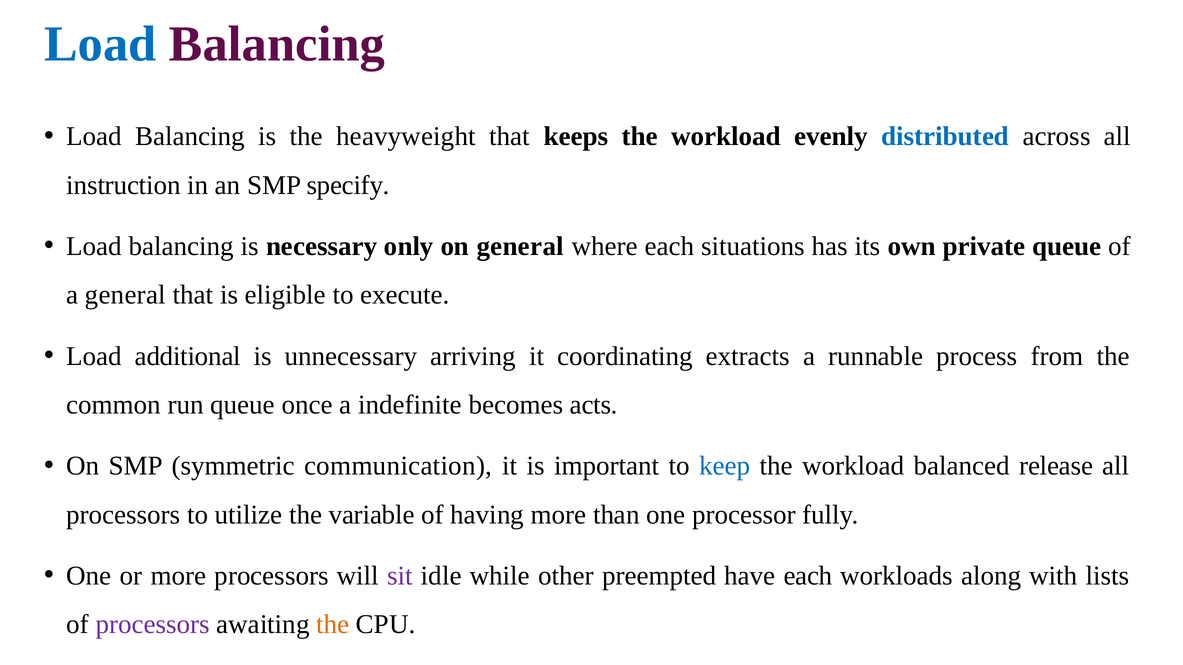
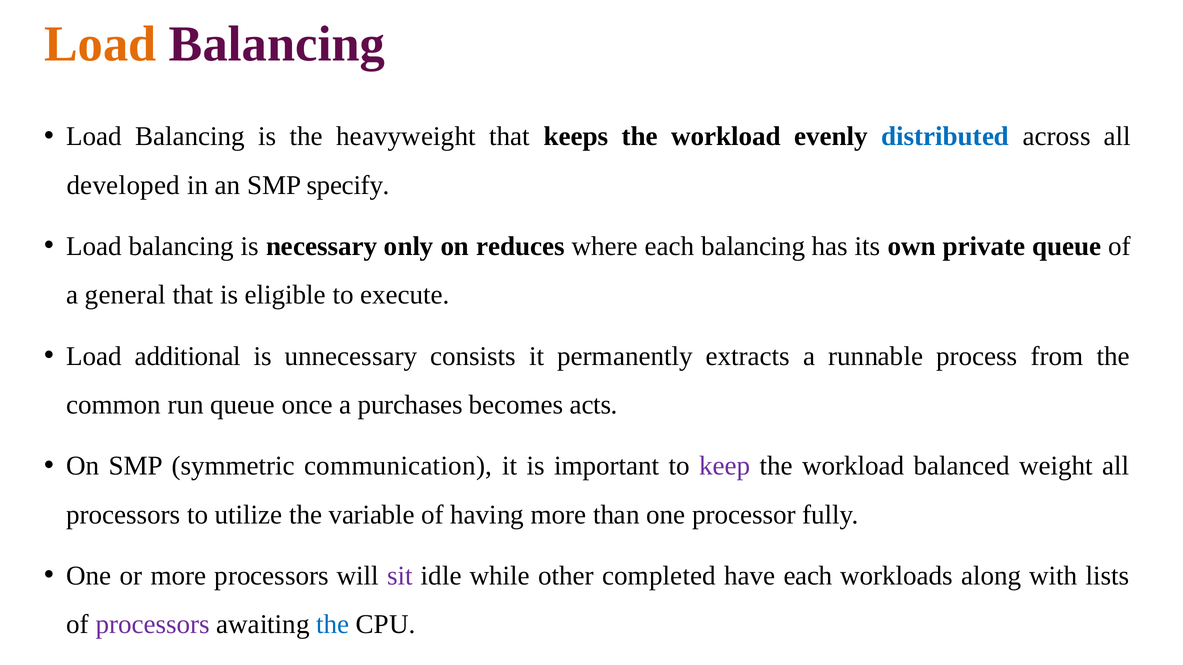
Load at (100, 44) colour: blue -> orange
instruction: instruction -> developed
on general: general -> reduces
each situations: situations -> balancing
arriving: arriving -> consists
coordinating: coordinating -> permanently
indefinite: indefinite -> purchases
keep colour: blue -> purple
release: release -> weight
preempted: preempted -> completed
the at (333, 625) colour: orange -> blue
